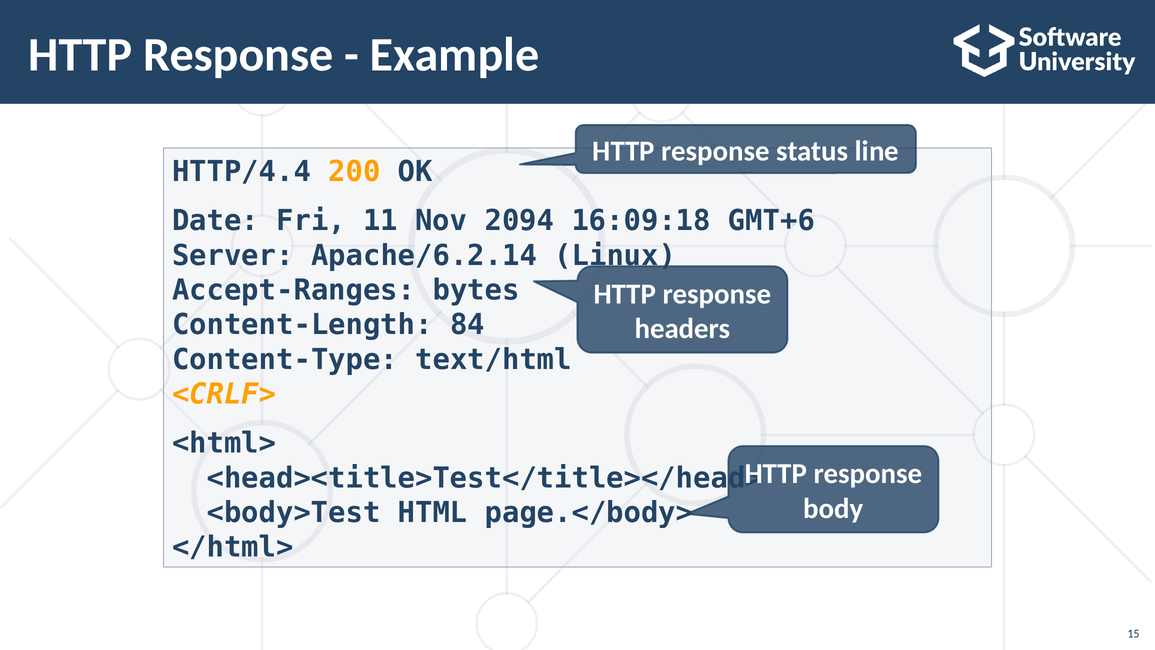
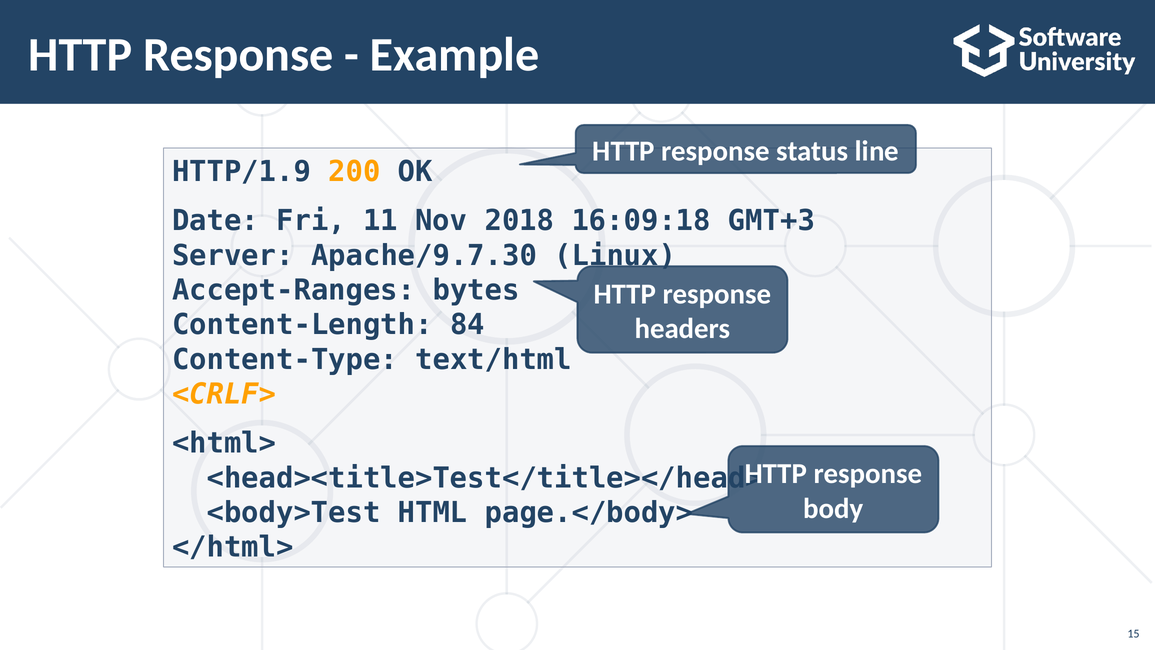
HTTP/4.4: HTTP/4.4 -> HTTP/1.9
2094: 2094 -> 2018
GMT+6: GMT+6 -> GMT+3
Apache/6.2.14: Apache/6.2.14 -> Apache/9.7.30
